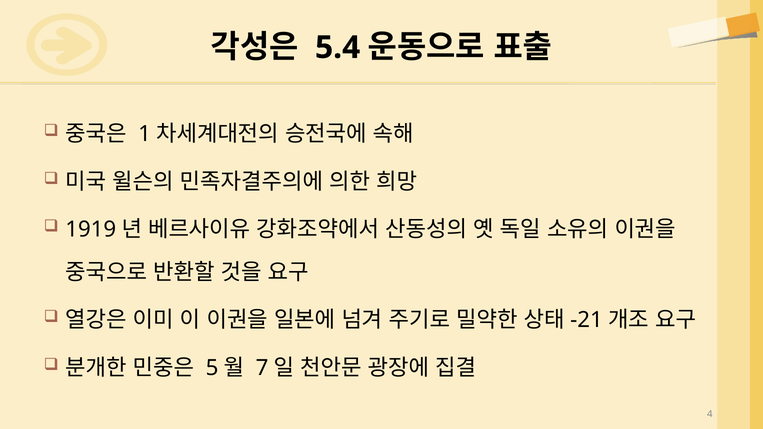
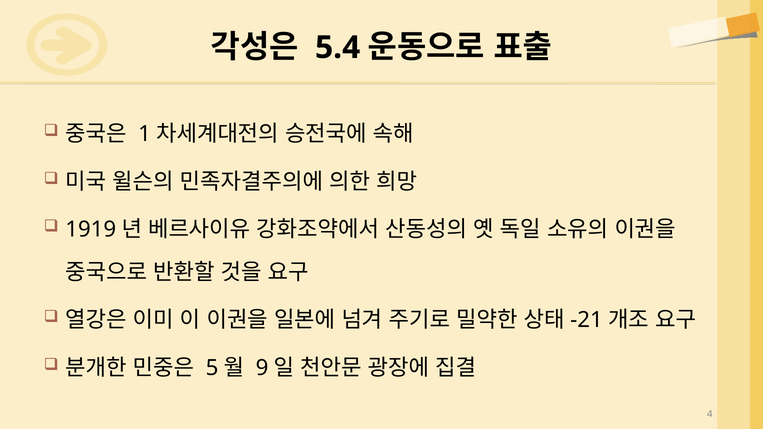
7: 7 -> 9
